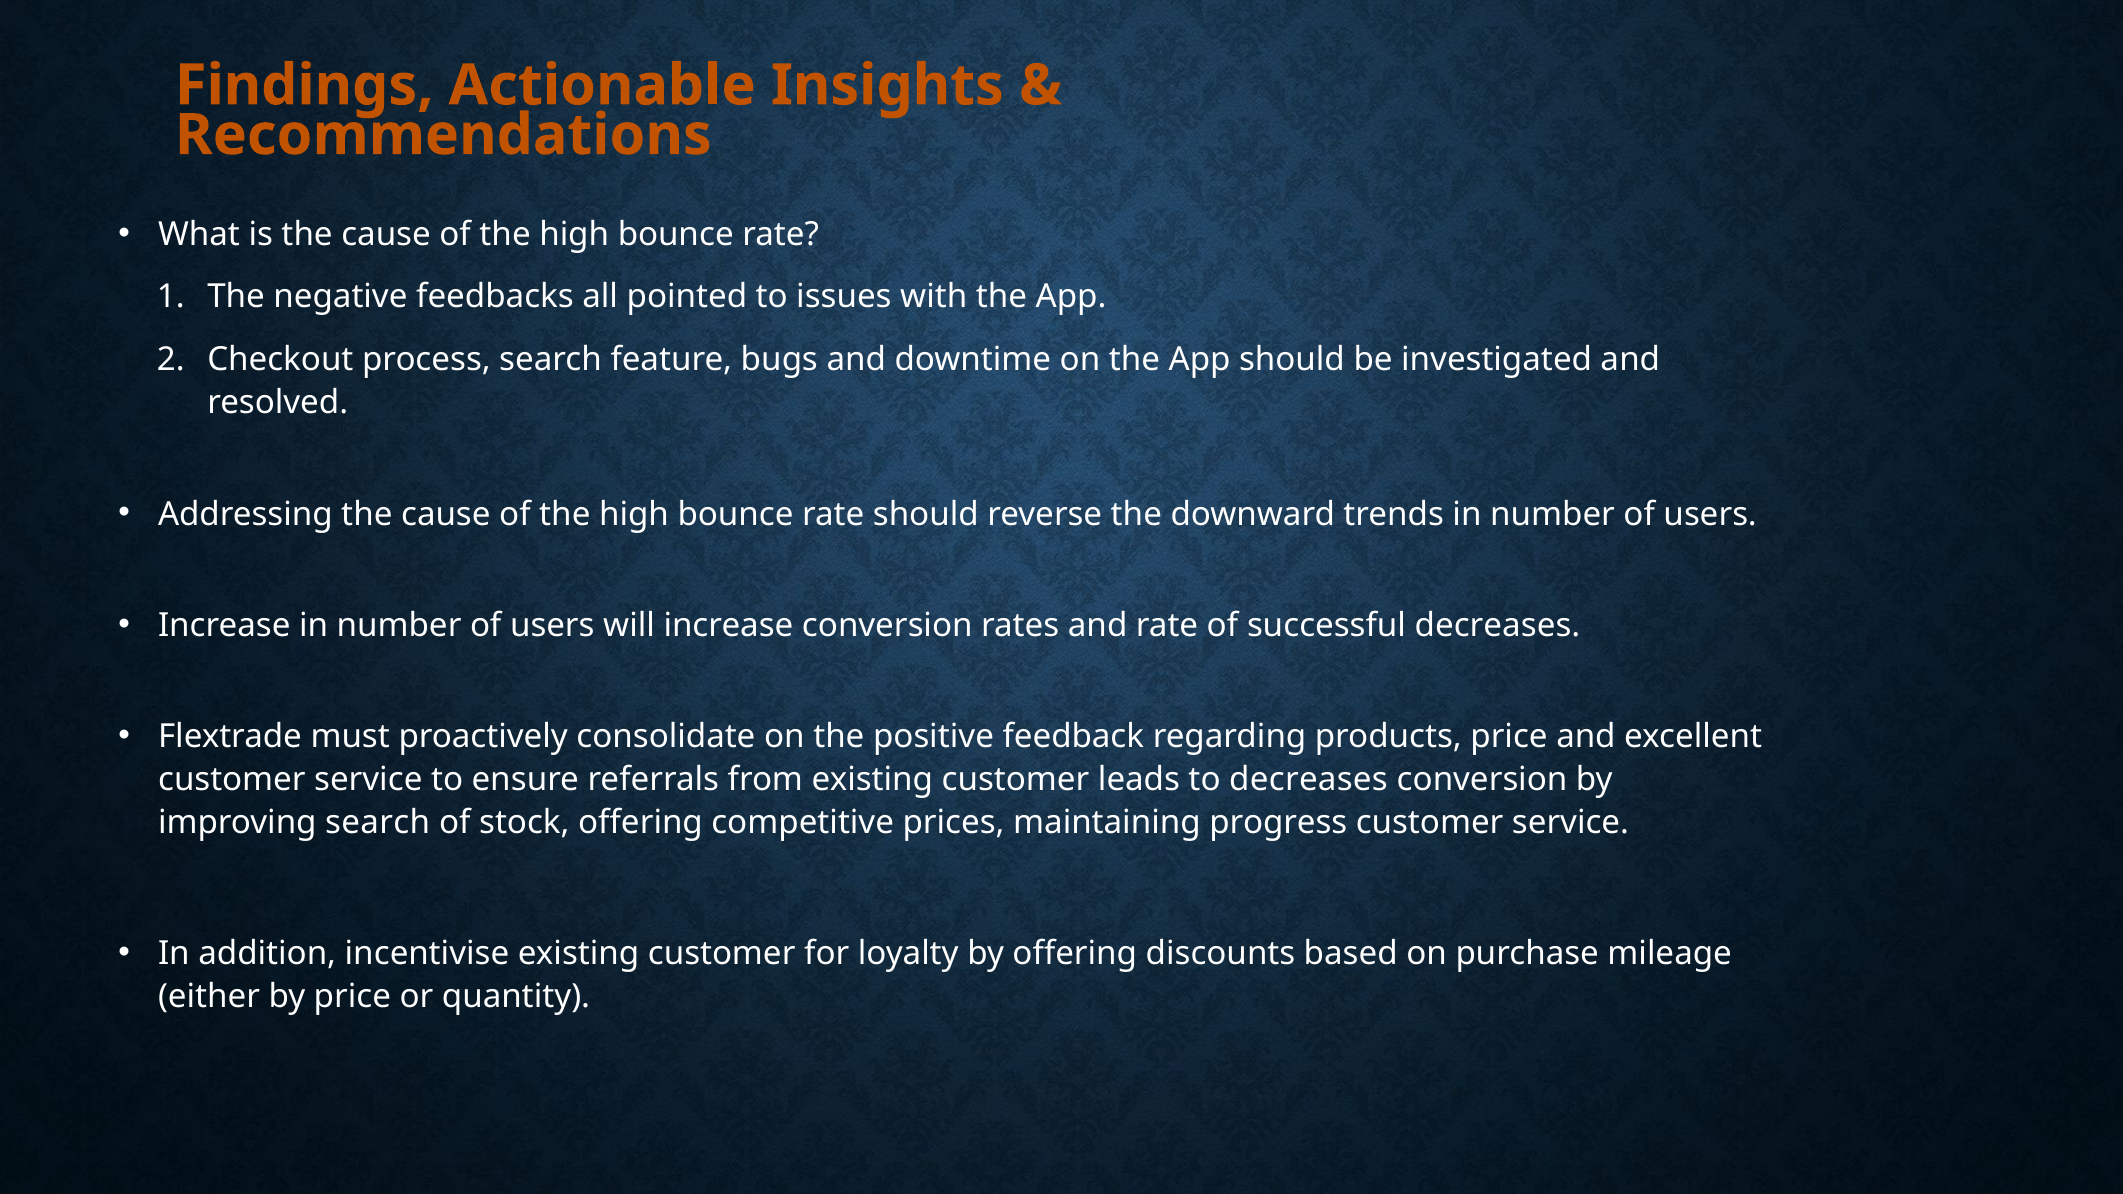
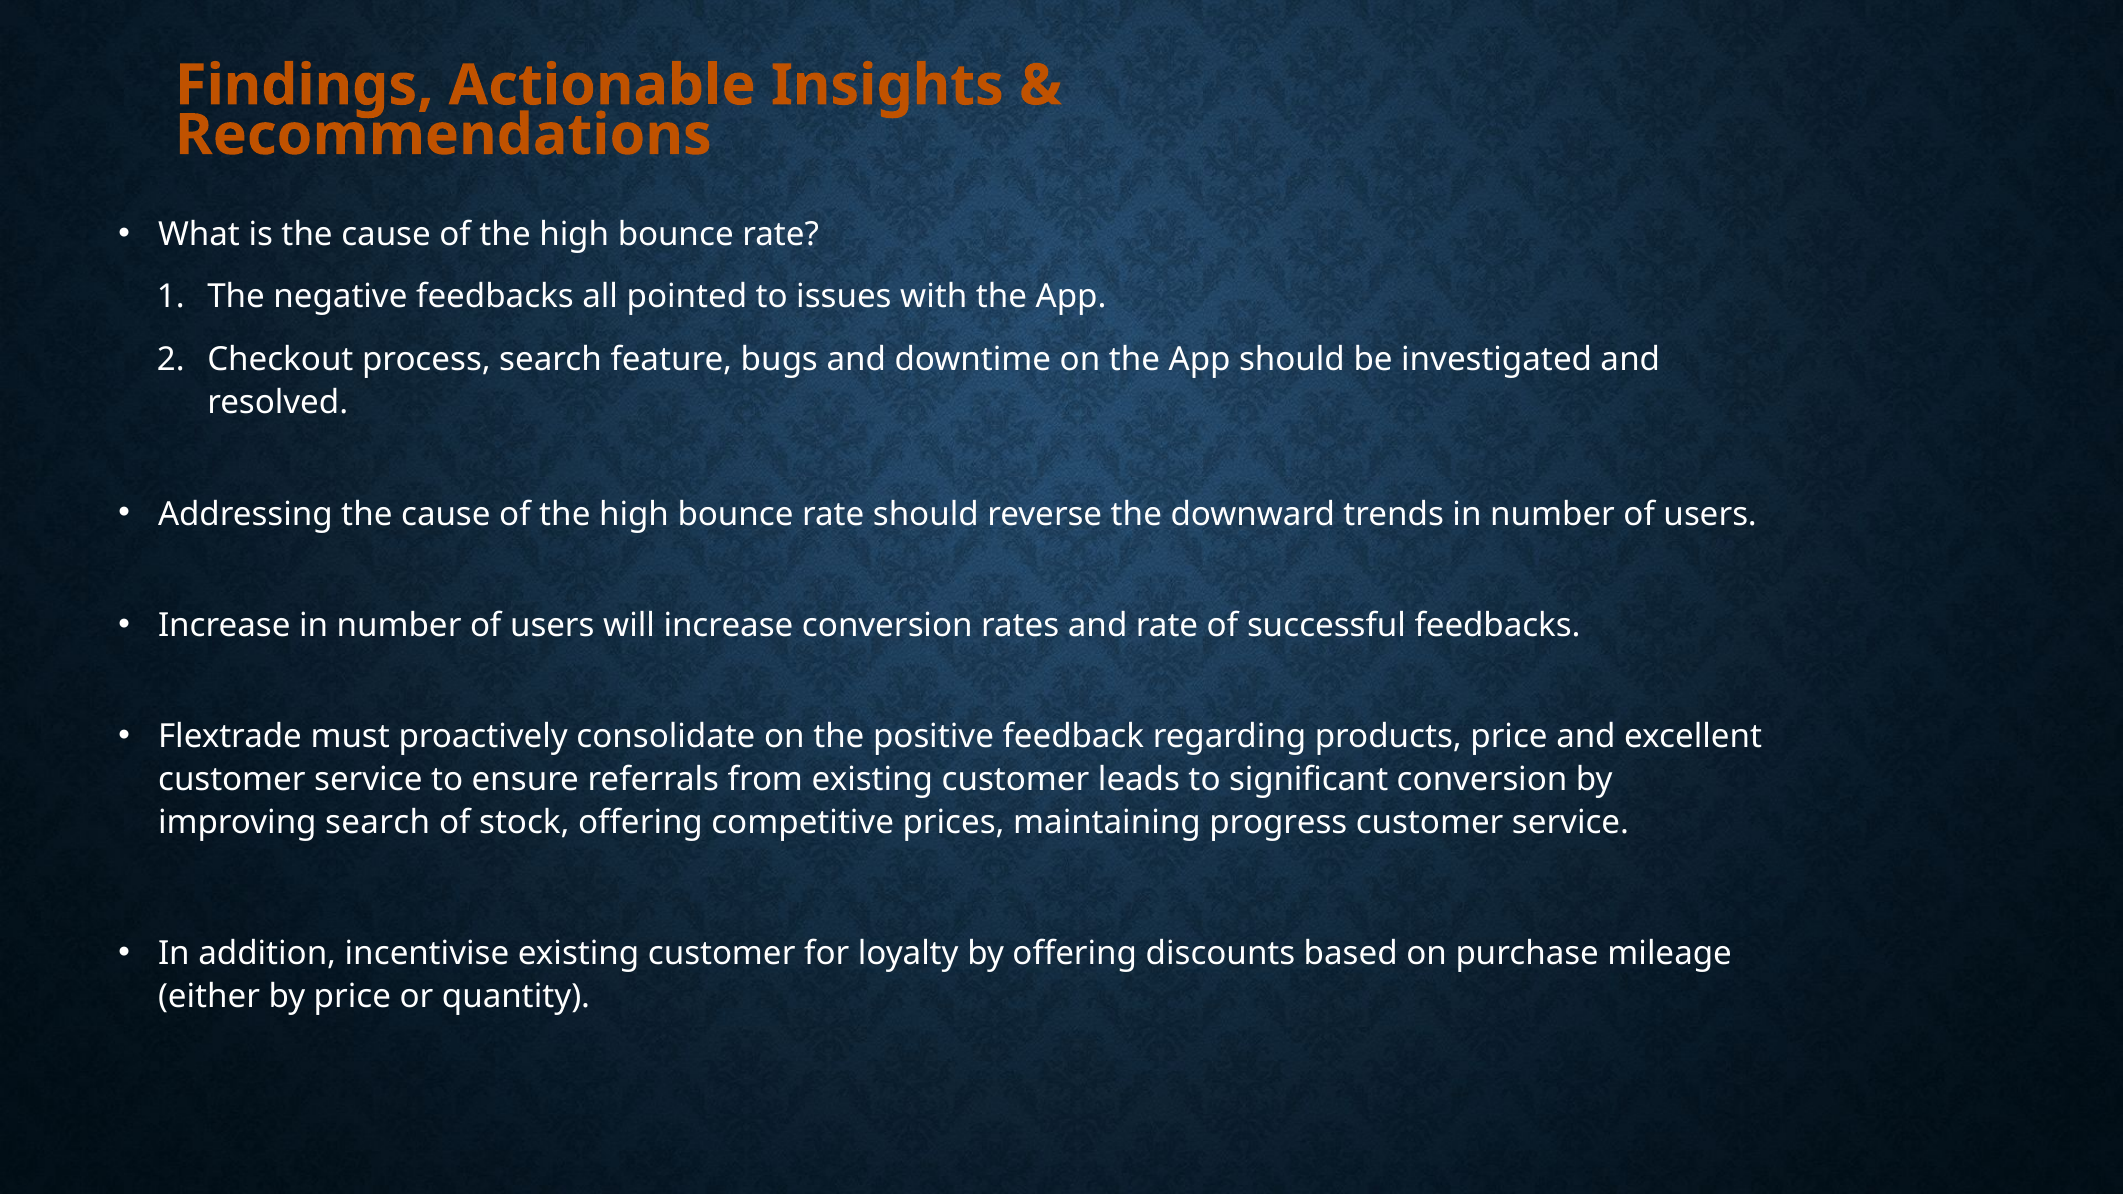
successful decreases: decreases -> feedbacks
to decreases: decreases -> significant
